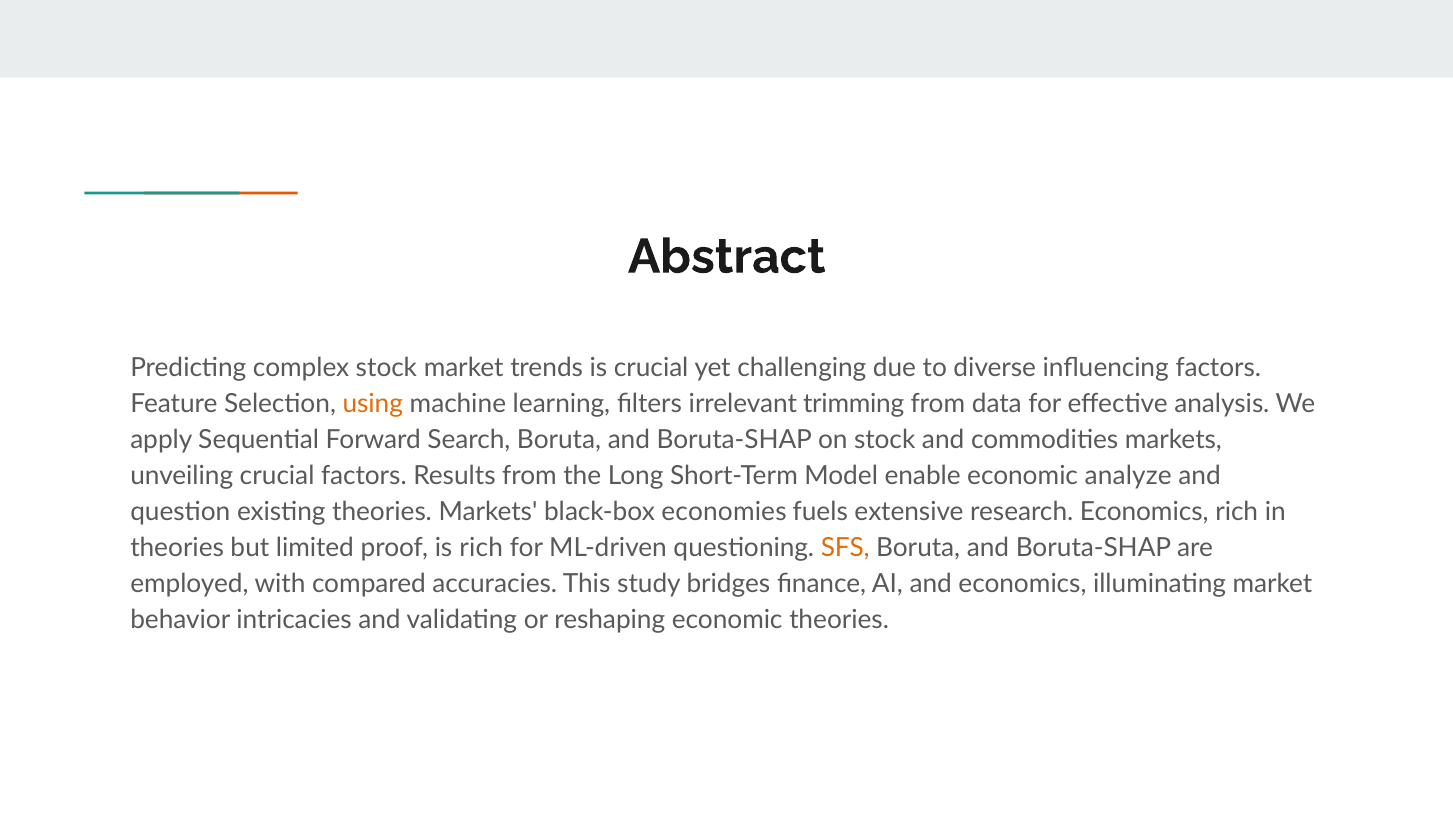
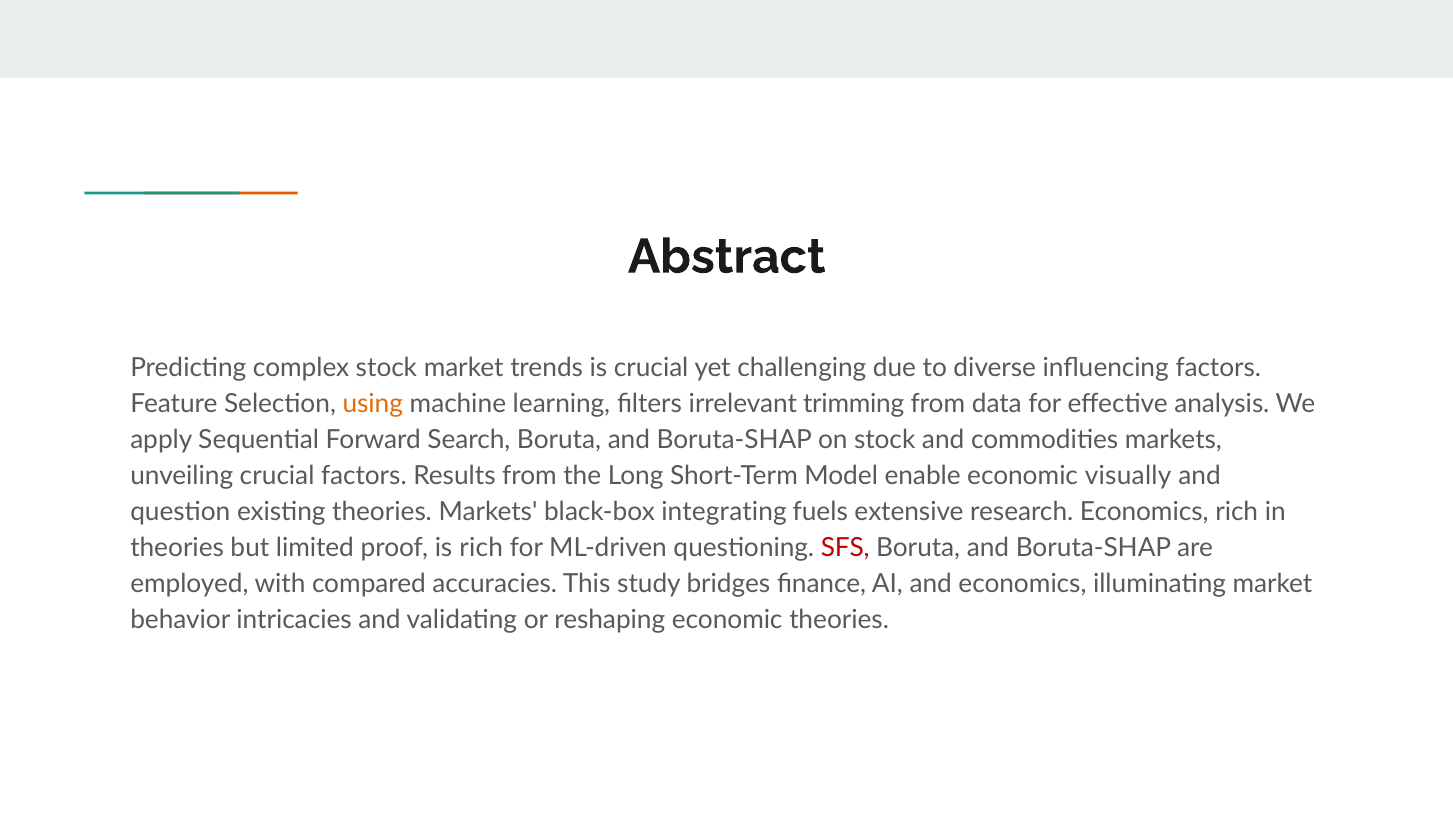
analyze: analyze -> visually
economies: economies -> integrating
SFS colour: orange -> red
